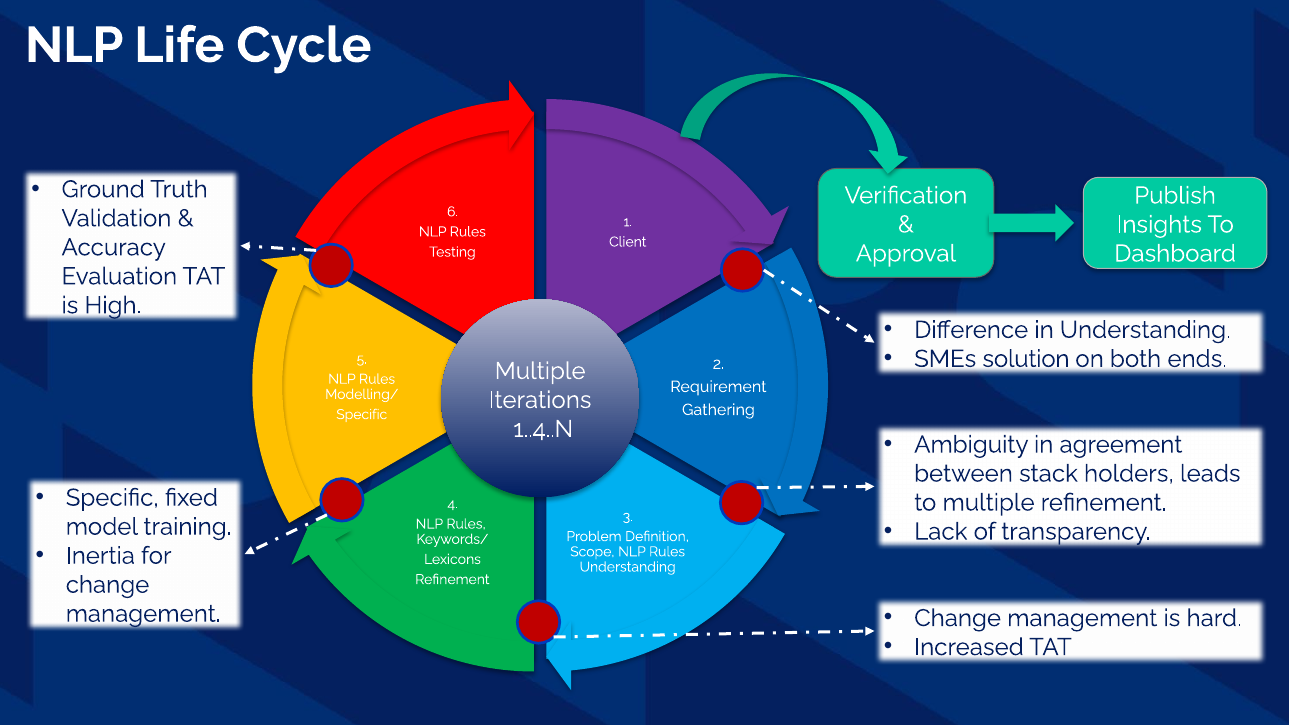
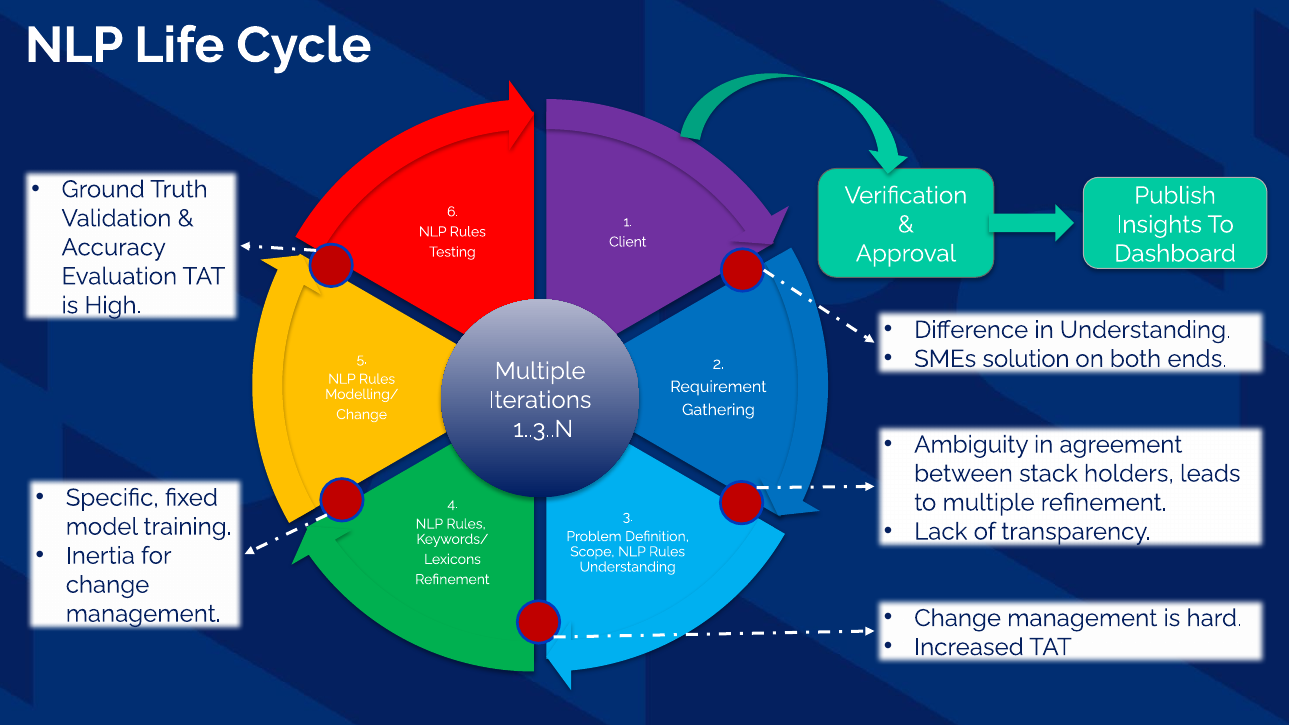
Specific at (362, 414): Specific -> Change
1..4..N: 1..4..N -> 1..3..N
